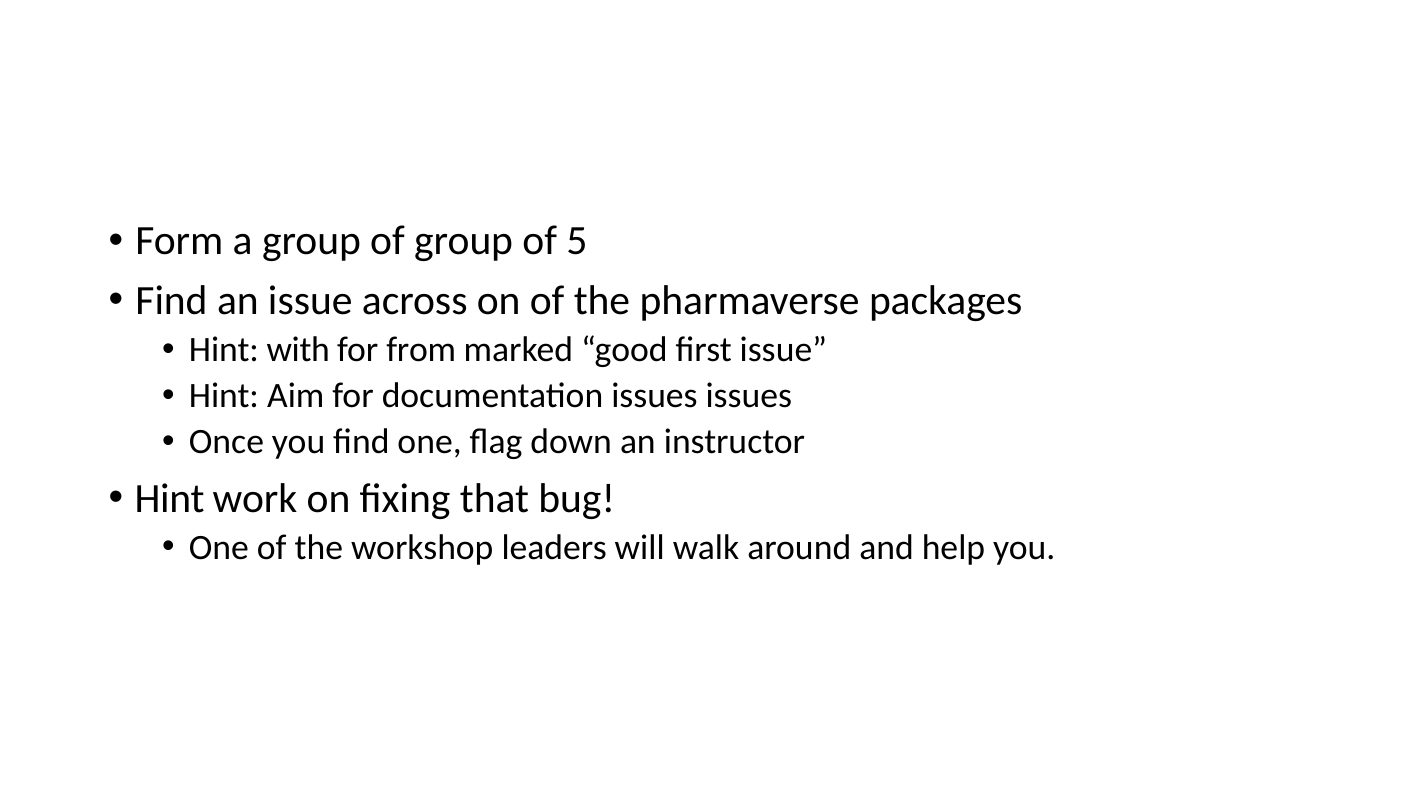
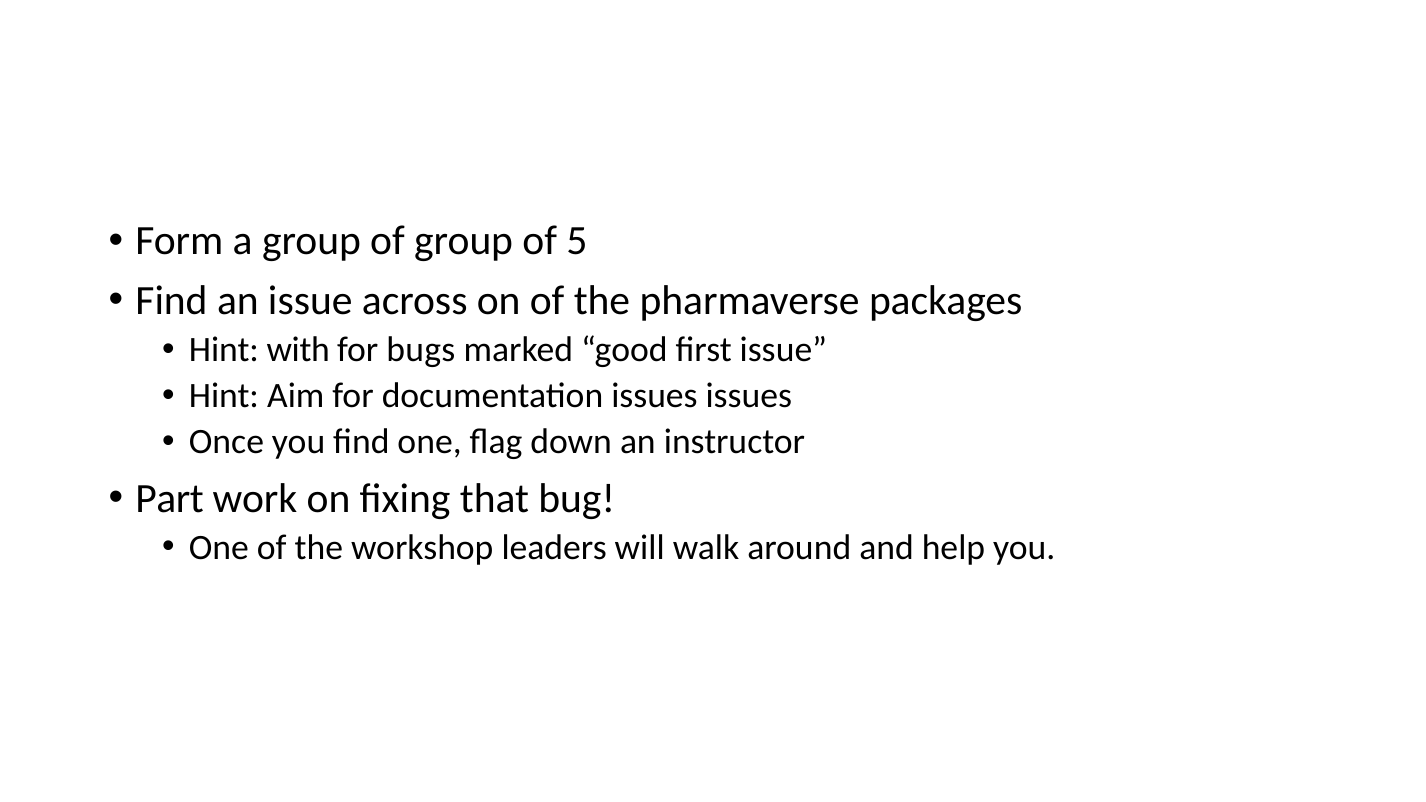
from: from -> bugs
Hint at (170, 498): Hint -> Part
